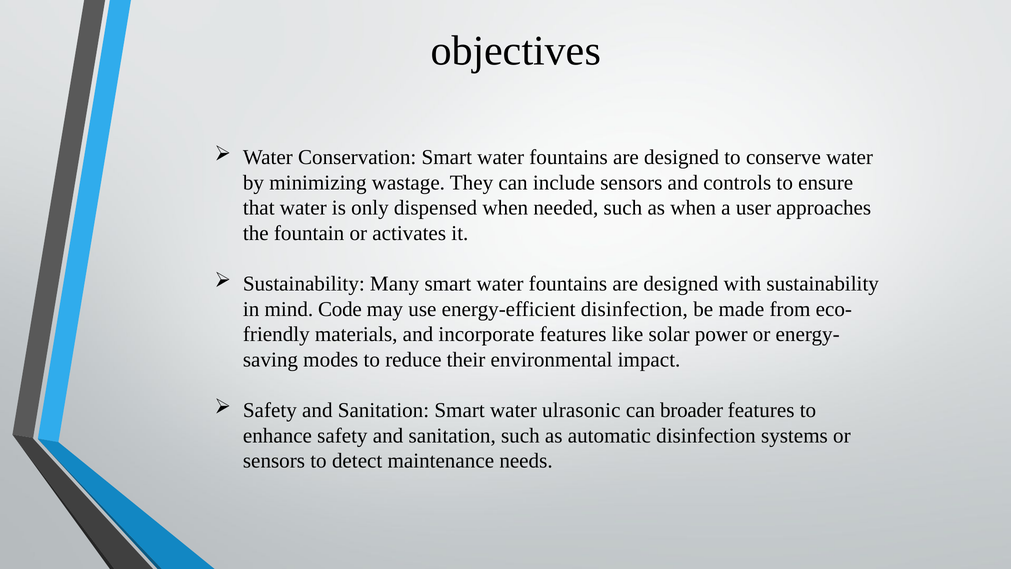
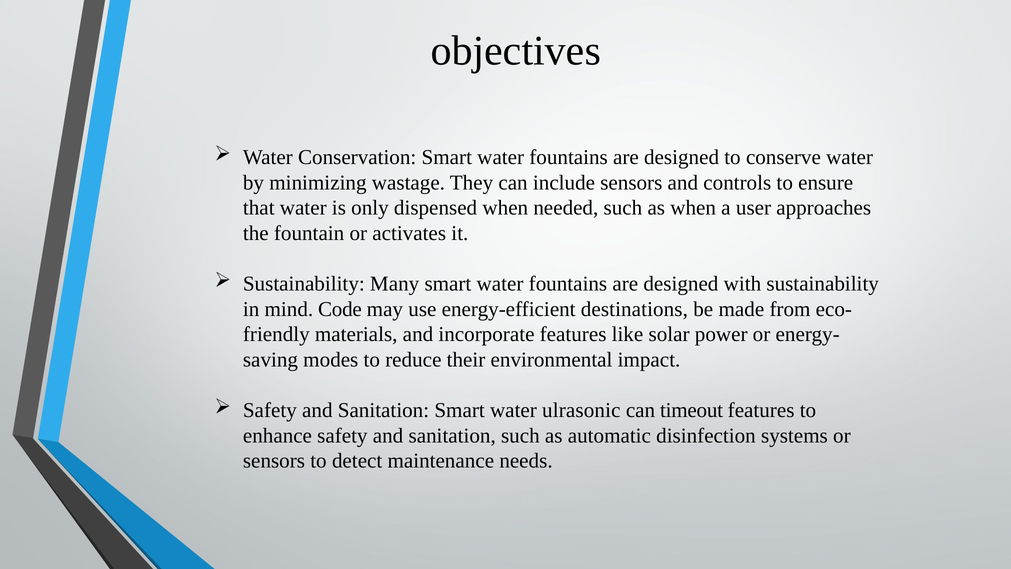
energy-efficient disinfection: disinfection -> destinations
broader: broader -> timeout
